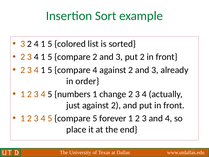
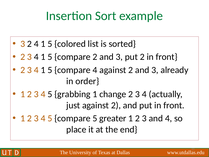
numbers: numbers -> grabbing
forever: forever -> greater
